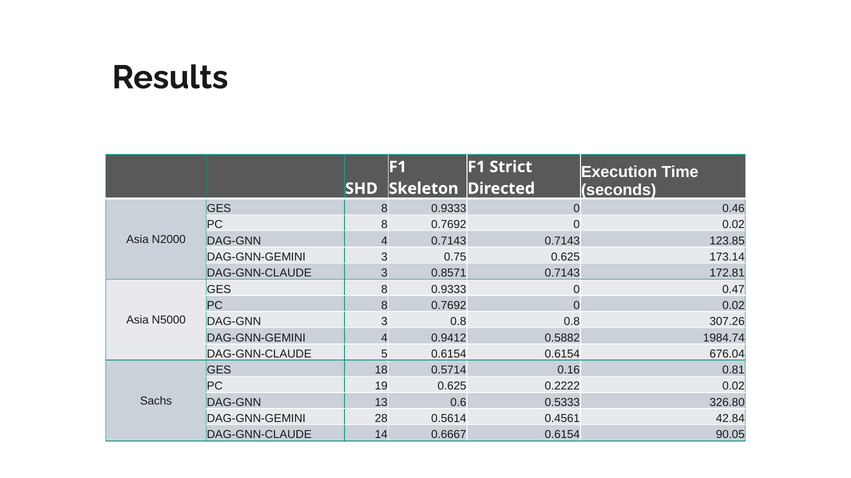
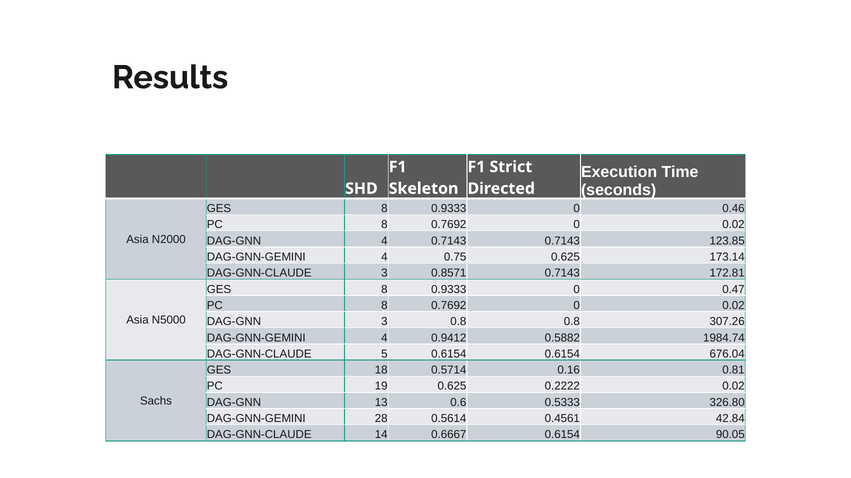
3 at (384, 257): 3 -> 4
